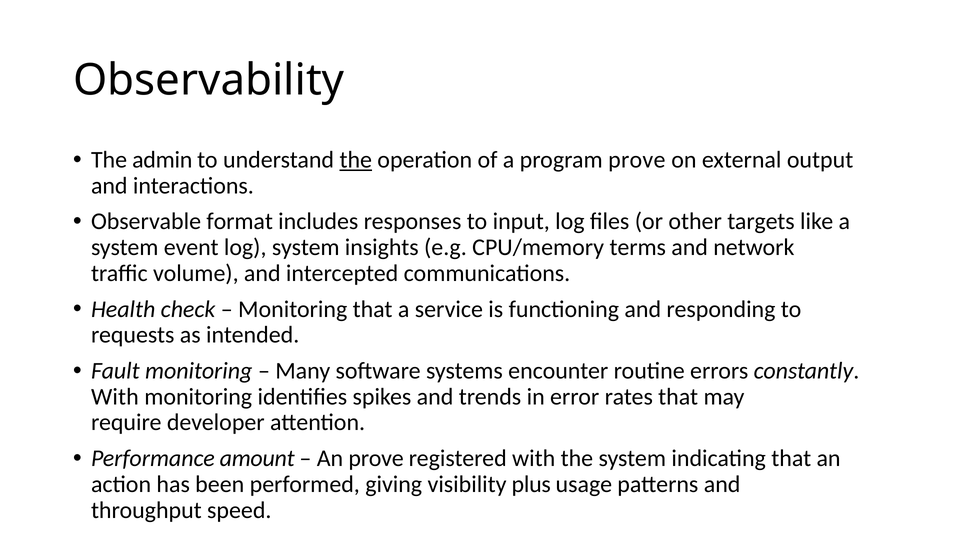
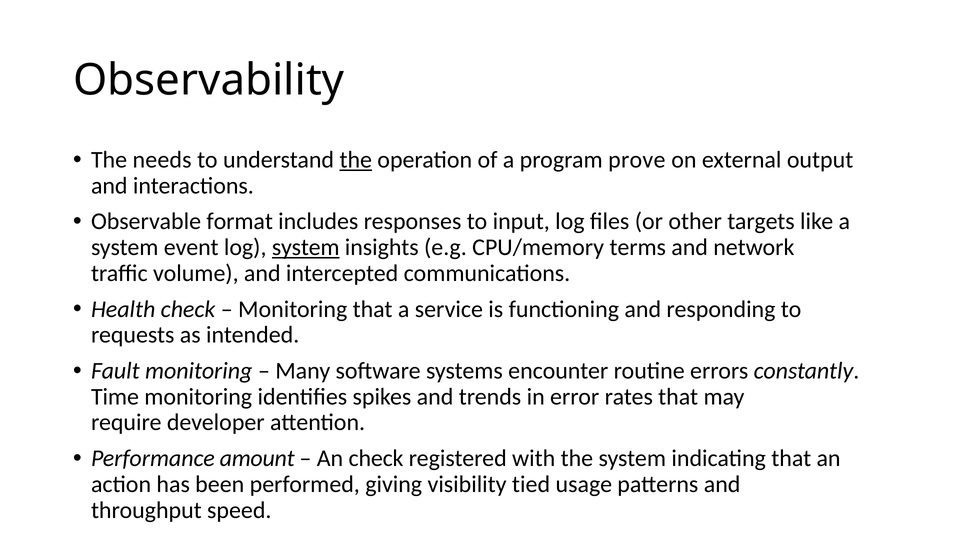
admin: admin -> needs
system at (306, 247) underline: none -> present
With at (115, 397): With -> Time
An prove: prove -> check
plus: plus -> tied
